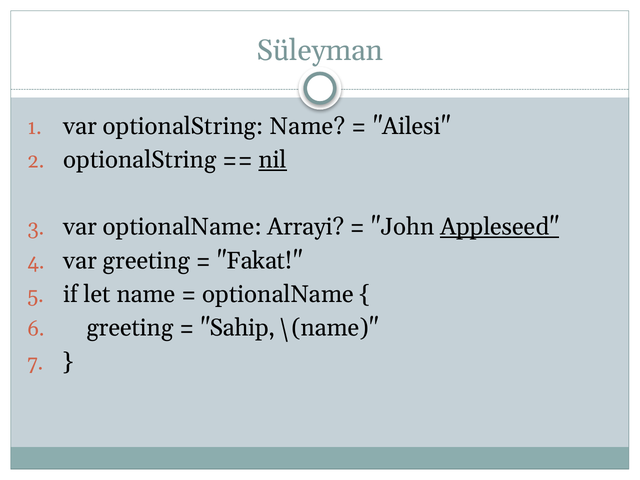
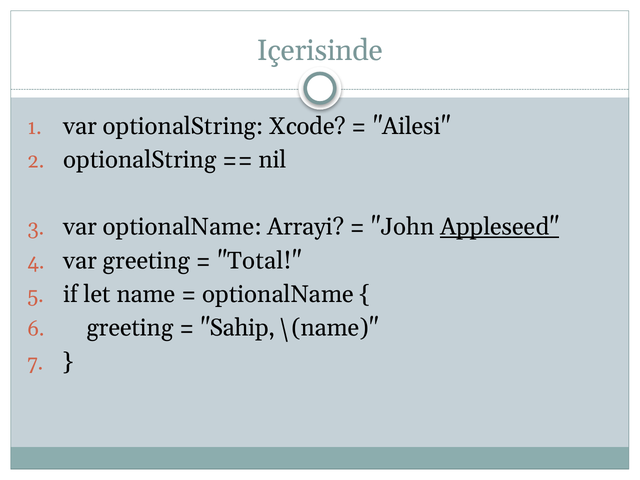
Süleyman: Süleyman -> Içerisinde
optionalString Name: Name -> Xcode
nil underline: present -> none
Fakat: Fakat -> Total
